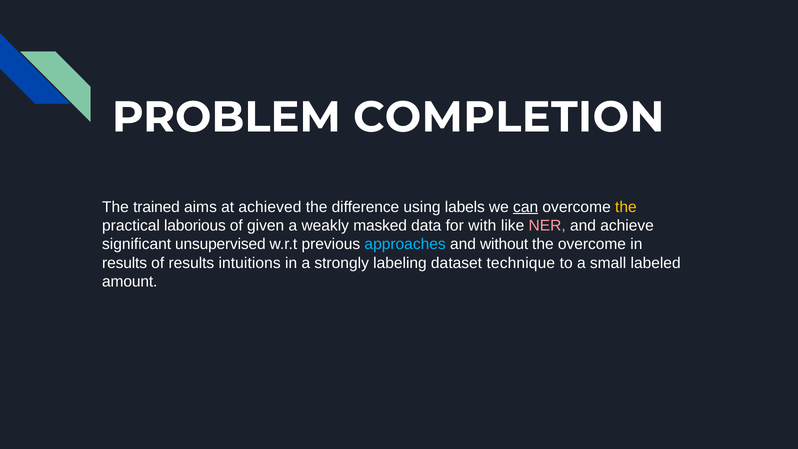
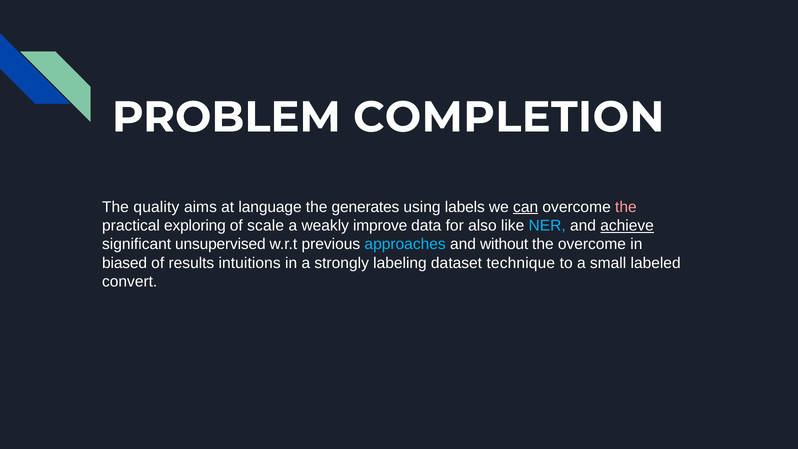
trained: trained -> quality
achieved: achieved -> language
difference: difference -> generates
the at (626, 207) colour: yellow -> pink
laborious: laborious -> exploring
given: given -> scale
masked: masked -> improve
with: with -> also
NER colour: pink -> light blue
achieve underline: none -> present
results at (125, 263): results -> biased
amount: amount -> convert
